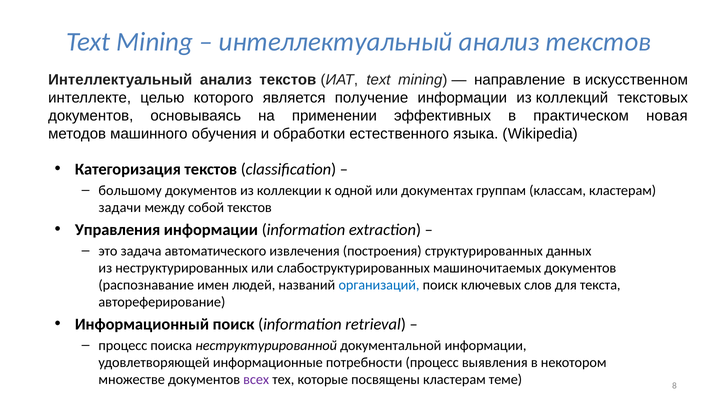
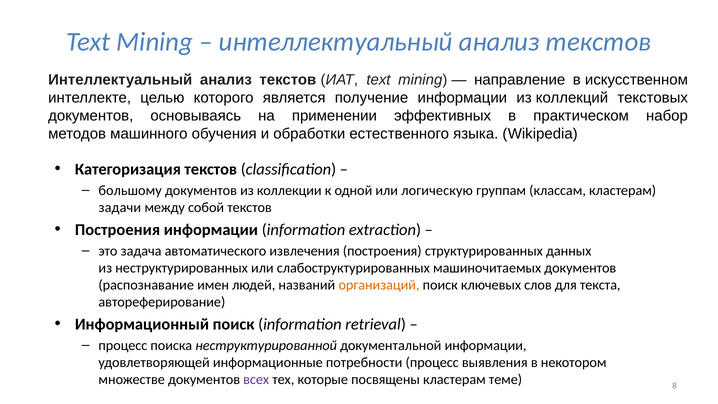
новая: новая -> набор
документах: документах -> логическую
Управления at (118, 230): Управления -> Построения
организаций colour: blue -> orange
